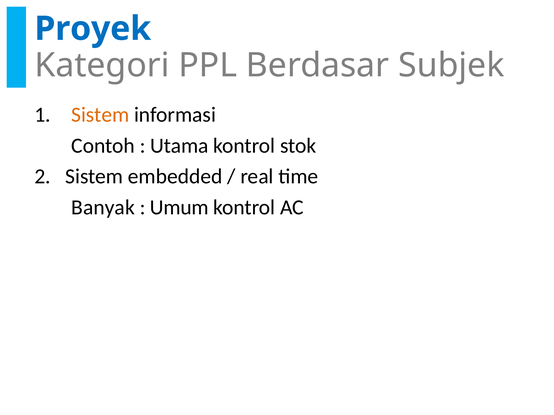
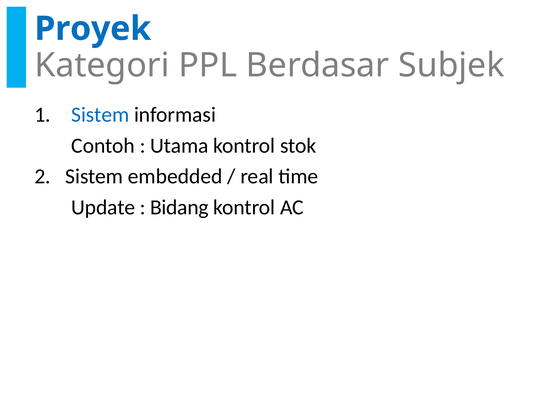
Sistem at (100, 115) colour: orange -> blue
Banyak: Banyak -> Update
Umum: Umum -> Bidang
